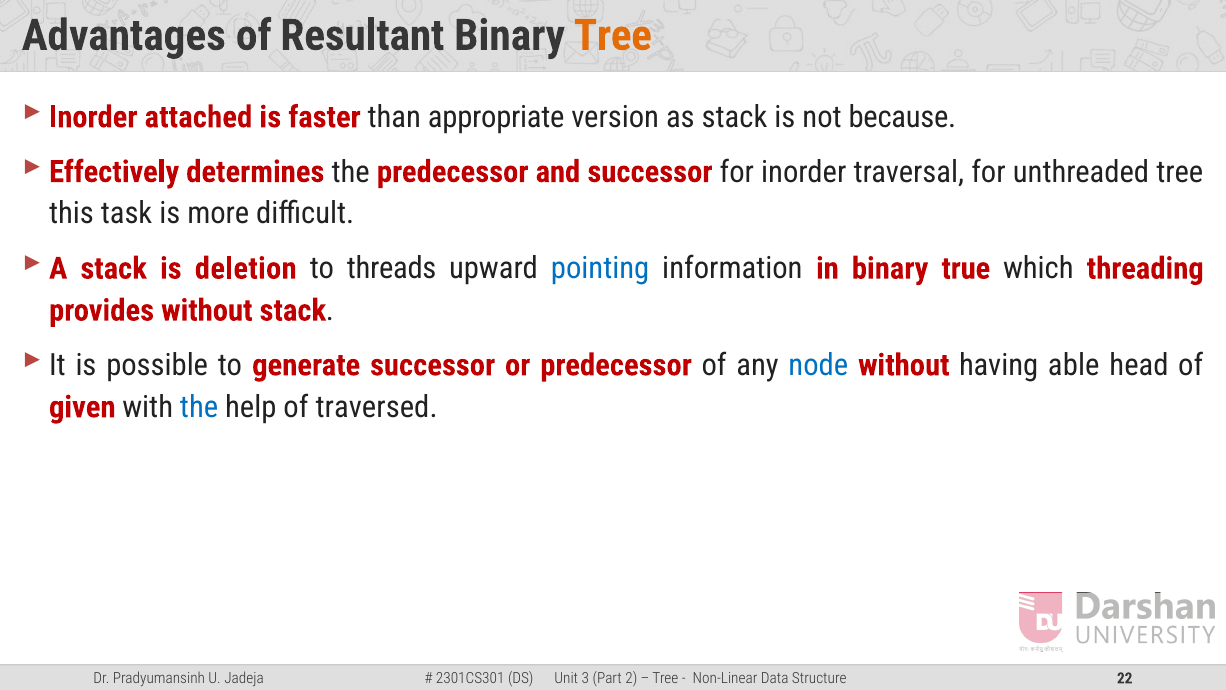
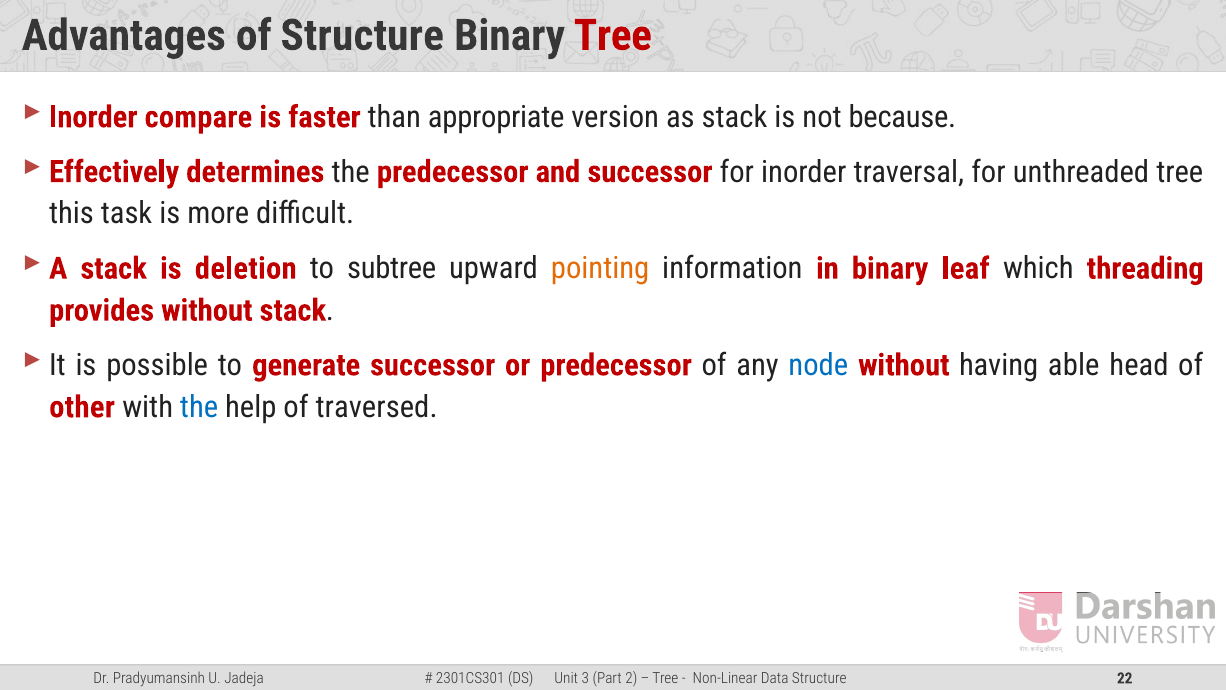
of Resultant: Resultant -> Structure
Tree at (613, 35) colour: orange -> red
attached: attached -> compare
threads: threads -> subtree
pointing colour: blue -> orange
true: true -> leaf
given: given -> other
